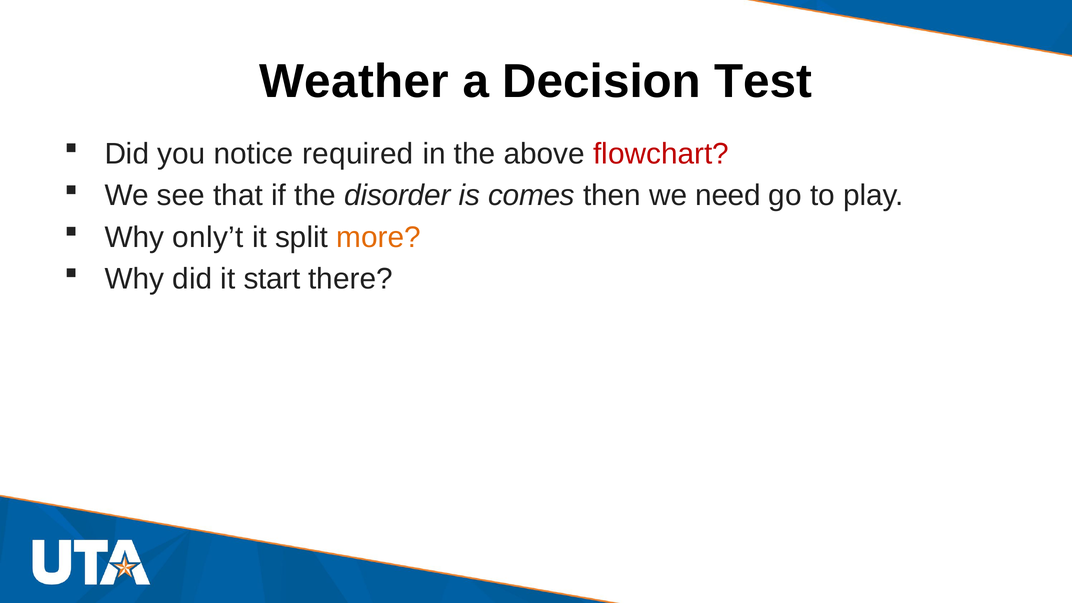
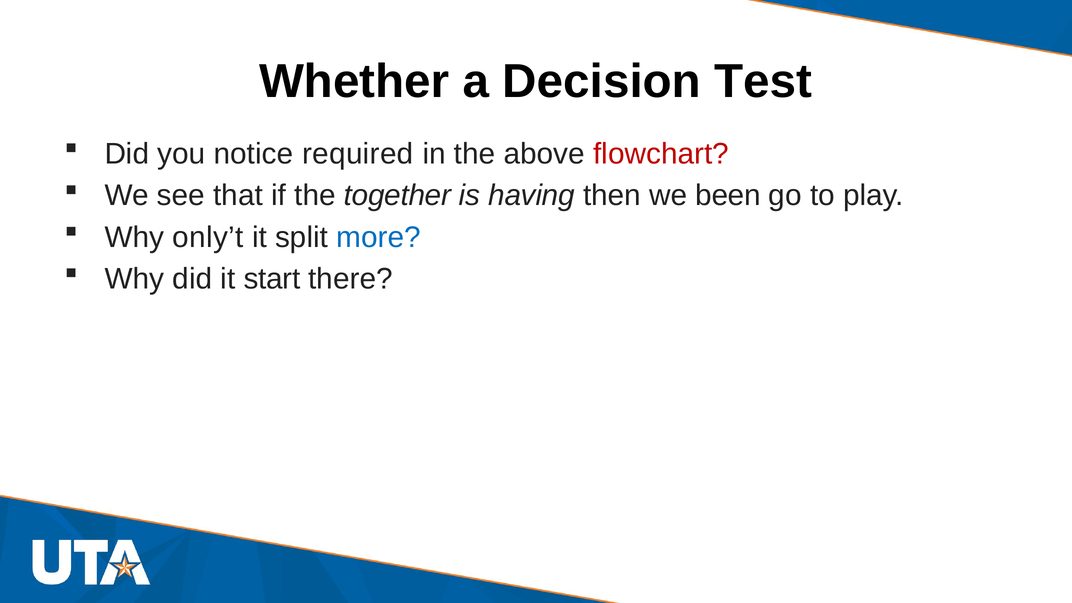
Weather: Weather -> Whether
disorder: disorder -> together
comes: comes -> having
need: need -> been
more colour: orange -> blue
